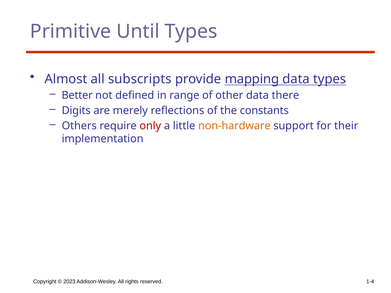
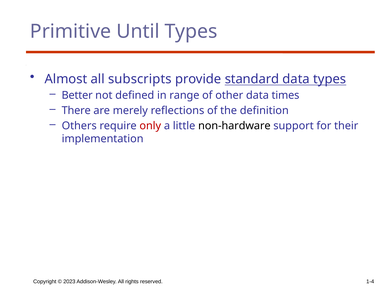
mapping: mapping -> standard
there: there -> times
Digits: Digits -> There
constants: constants -> definition
non-hardware colour: orange -> black
